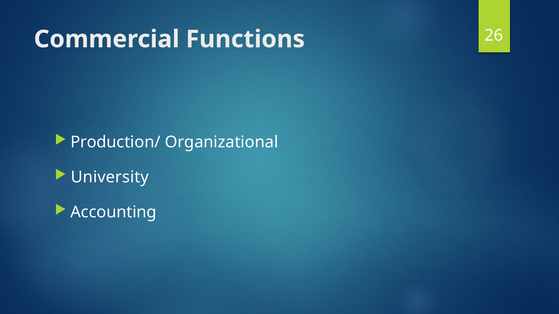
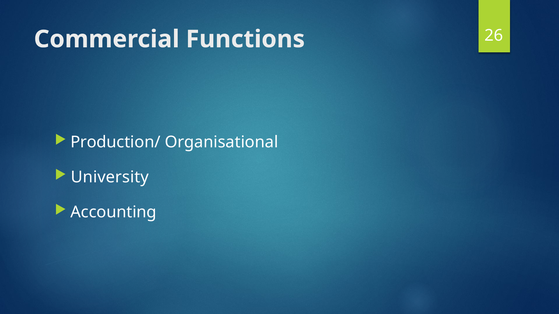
Organizational: Organizational -> Organisational
